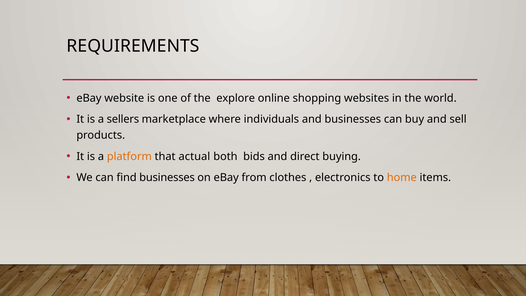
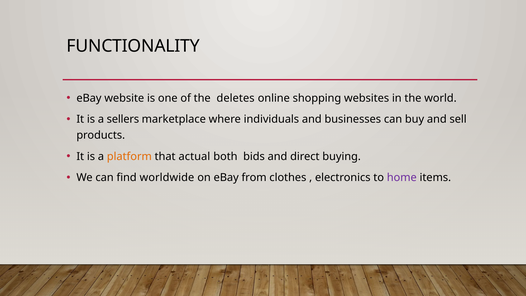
REQUIREMENTS: REQUIREMENTS -> FUNCTIONALITY
explore: explore -> deletes
find businesses: businesses -> worldwide
home colour: orange -> purple
